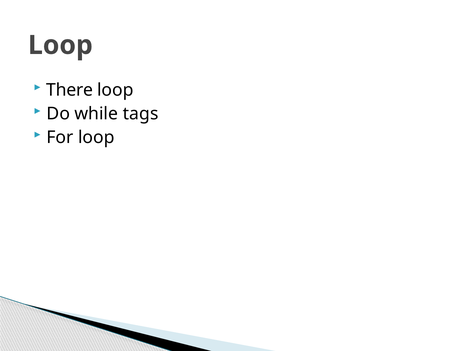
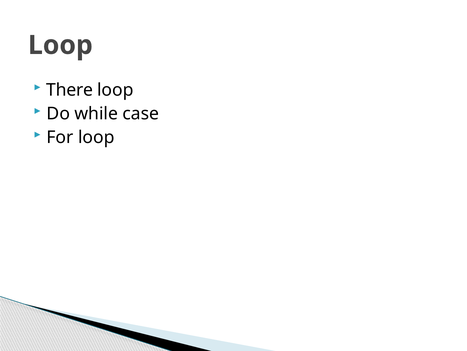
tags: tags -> case
